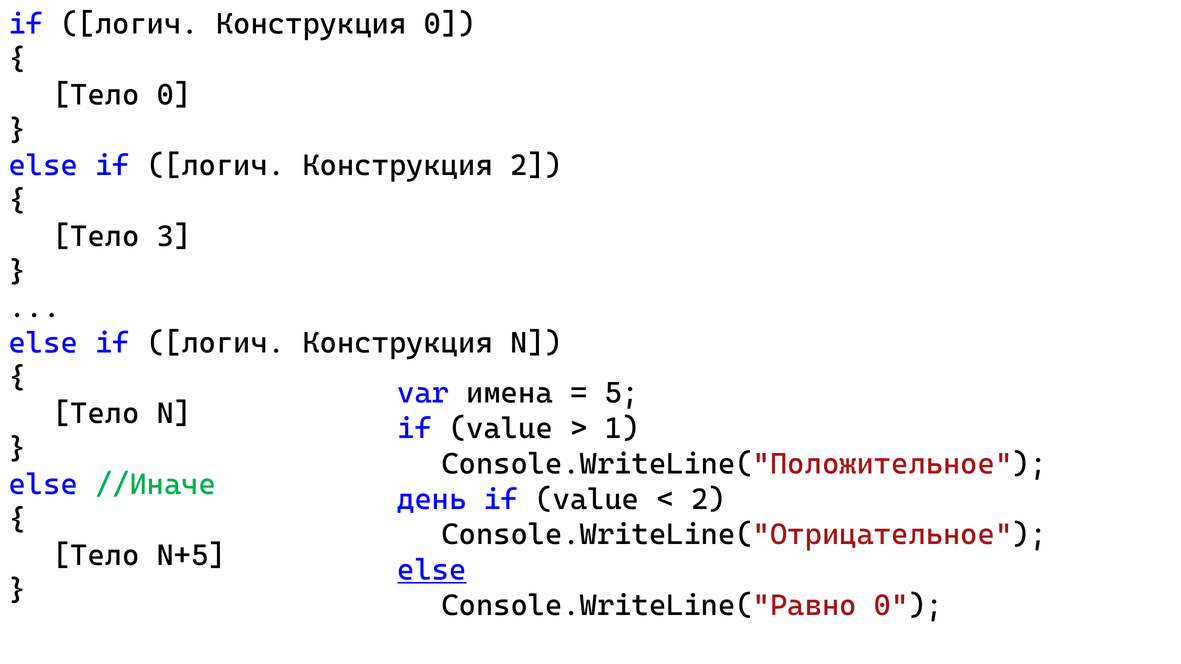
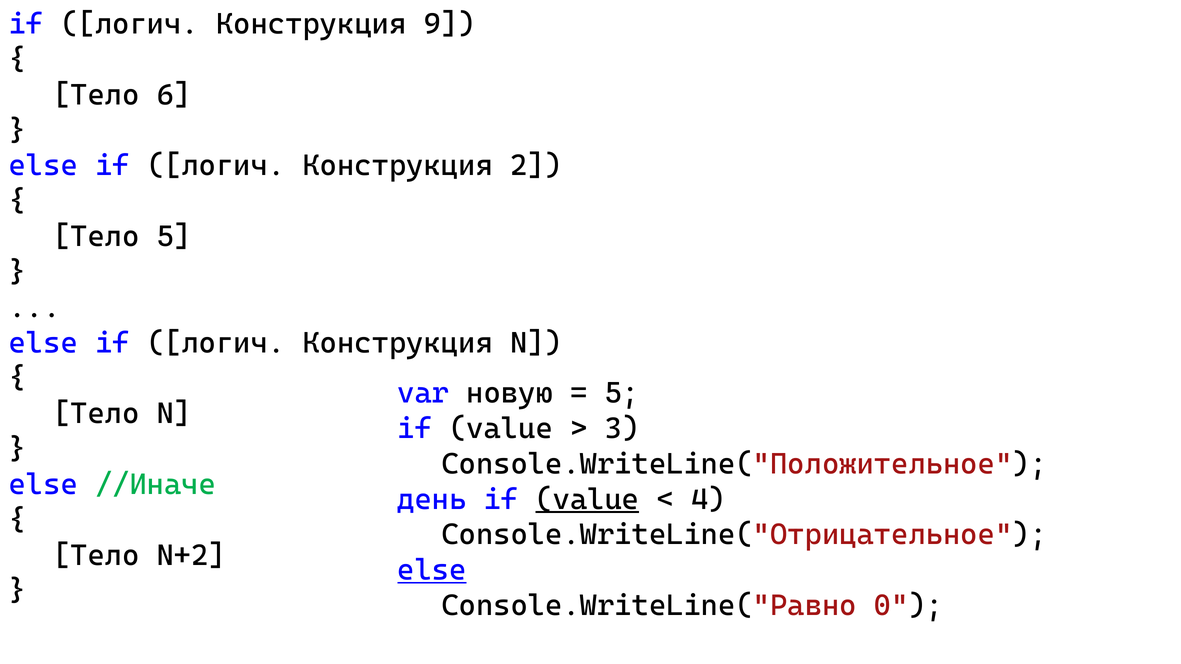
Конструкция 0: 0 -> 9
Тело 0: 0 -> 6
Тело 3: 3 -> 5
имена: имена -> новую
1: 1 -> 3
value at (587, 500) underline: none -> present
2 at (708, 500): 2 -> 4
N+5: N+5 -> N+2
